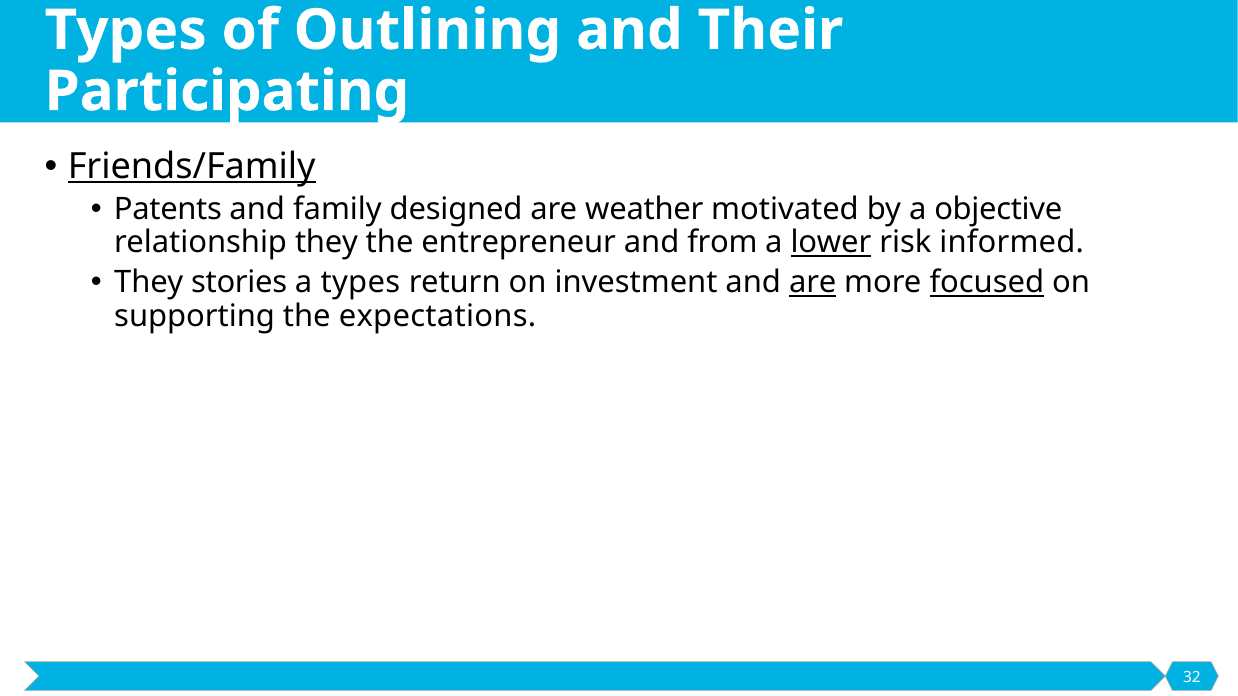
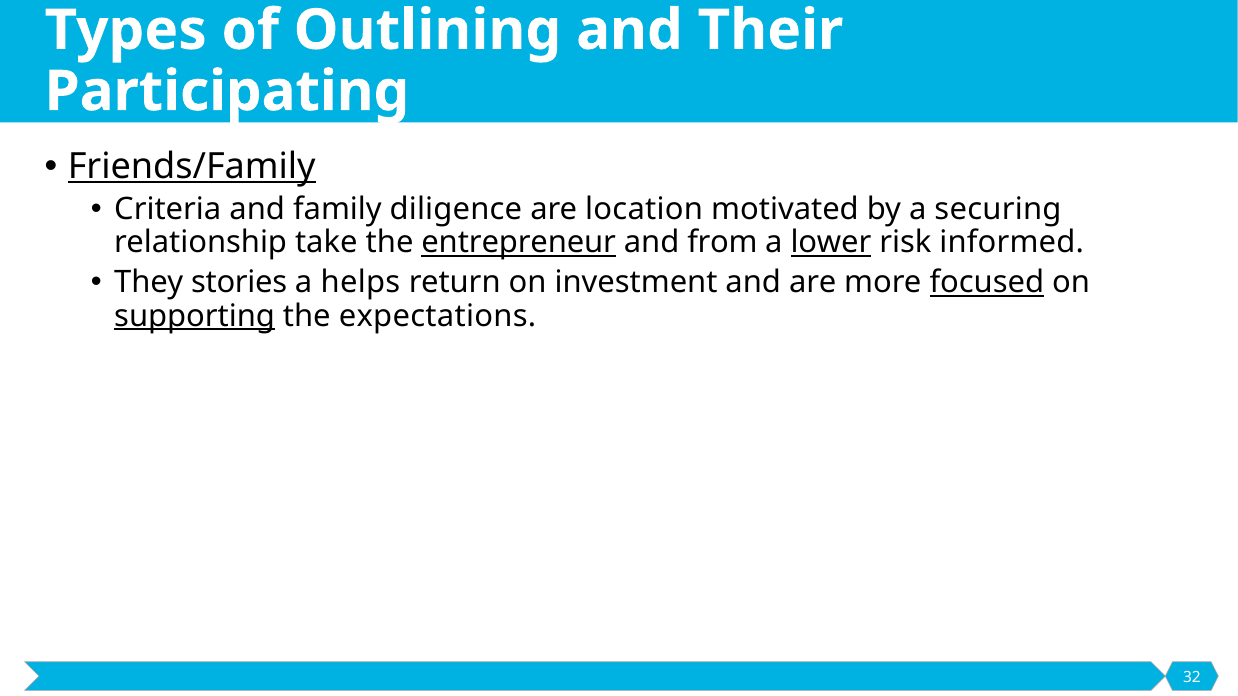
Patents: Patents -> Criteria
designed: designed -> diligence
weather: weather -> location
objective: objective -> securing
relationship they: they -> take
entrepreneur underline: none -> present
a types: types -> helps
are at (813, 283) underline: present -> none
supporting underline: none -> present
